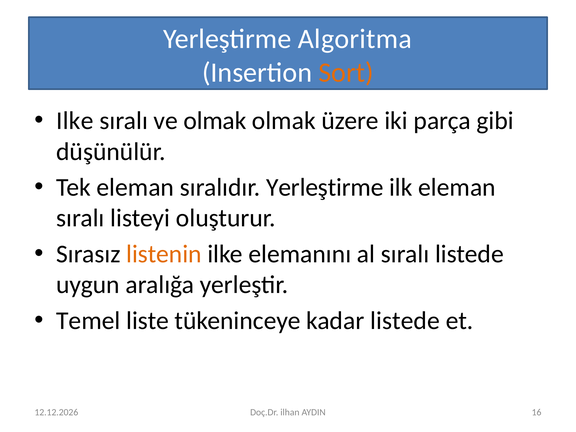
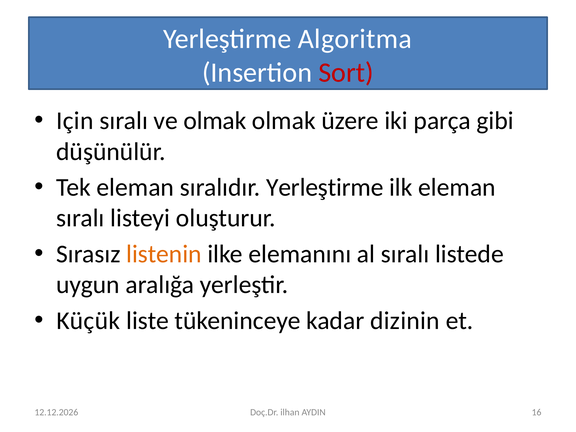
Sort colour: orange -> red
Ilke at (75, 121): Ilke -> Için
Temel: Temel -> Küçük
kadar listede: listede -> dizinin
